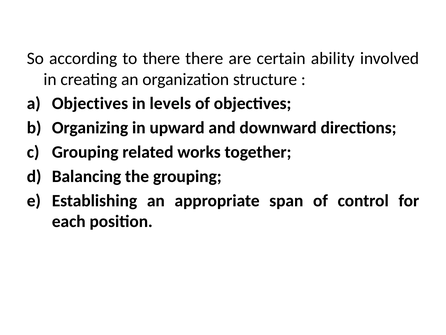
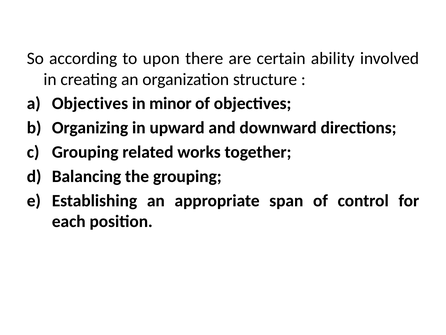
to there: there -> upon
levels: levels -> minor
